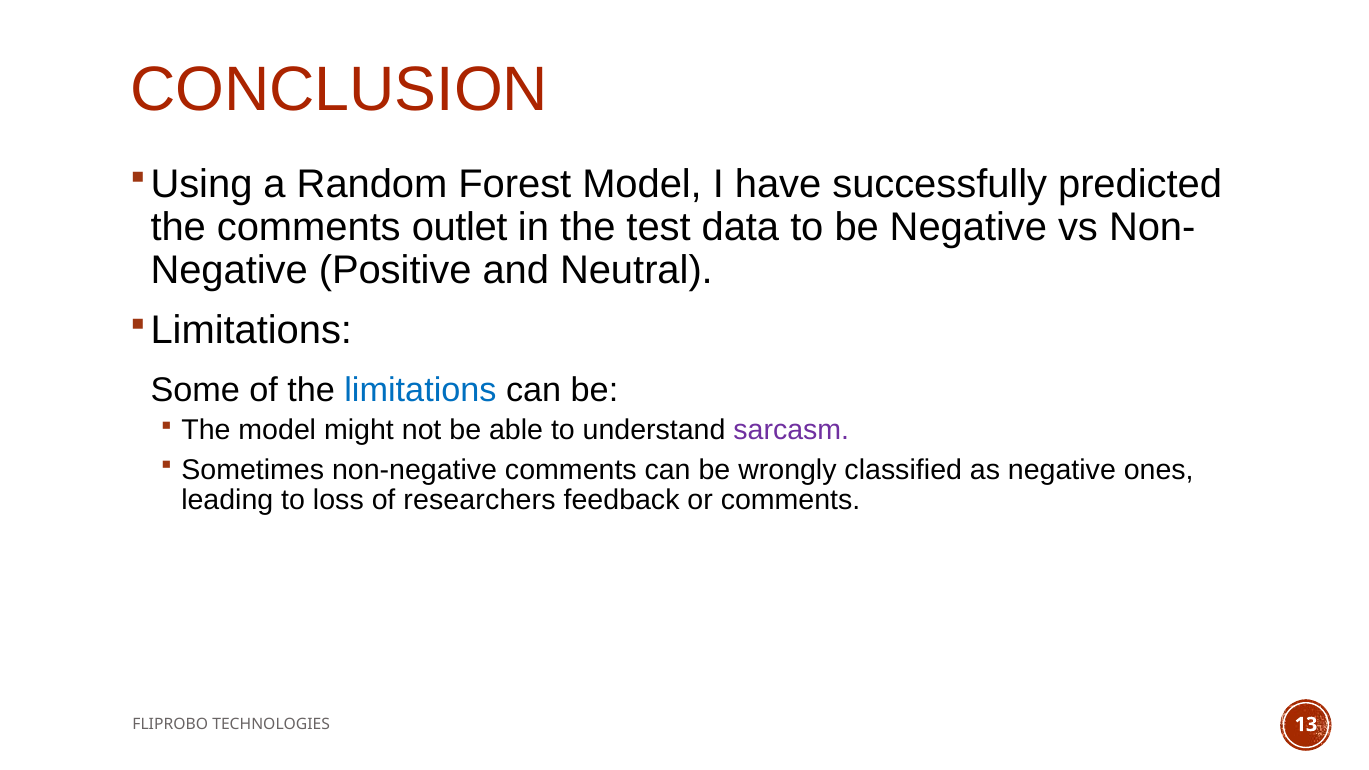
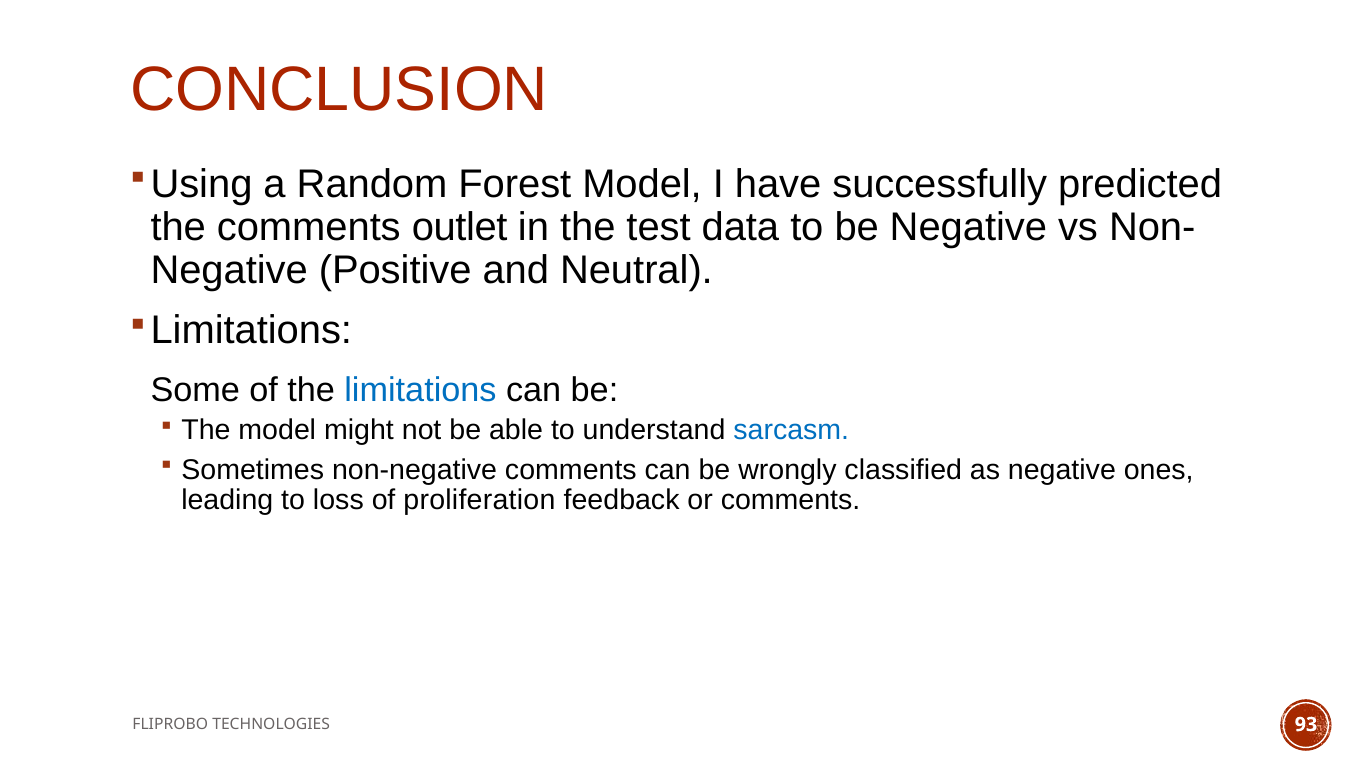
sarcasm colour: purple -> blue
researchers: researchers -> proliferation
13: 13 -> 93
